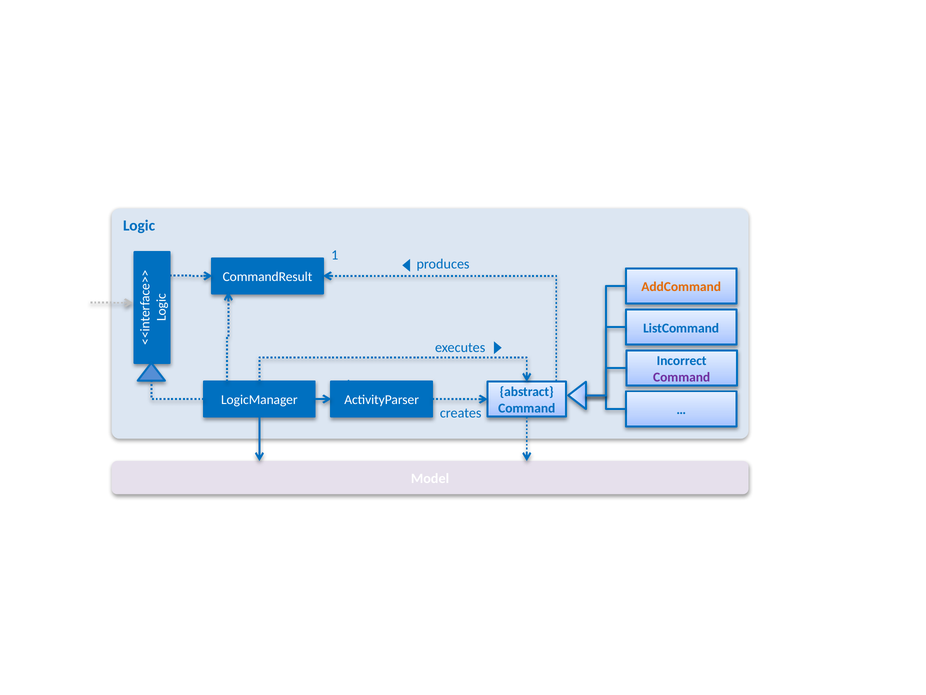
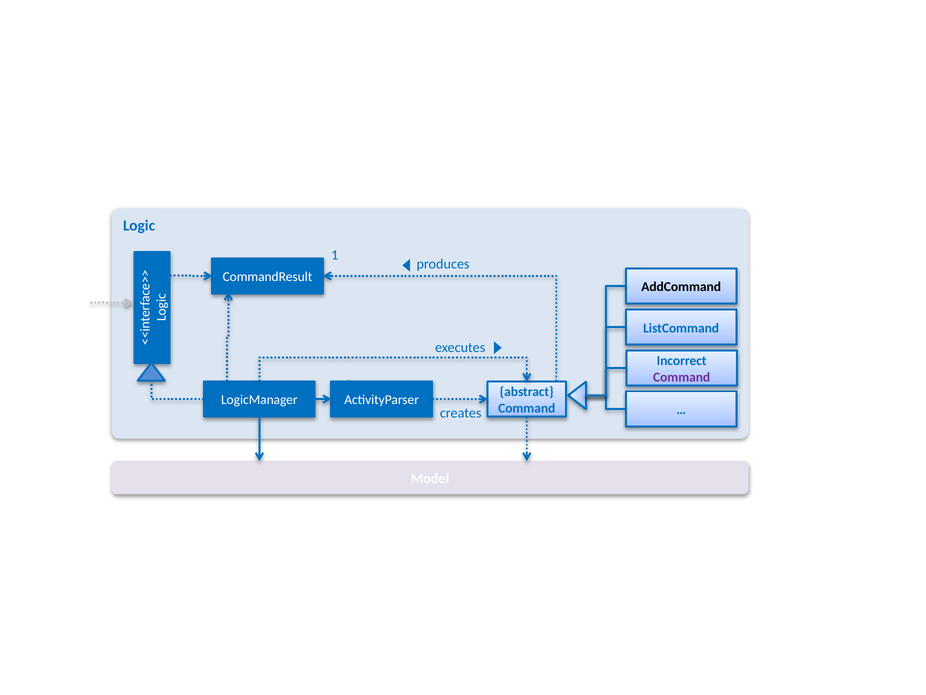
AddCommand colour: orange -> black
